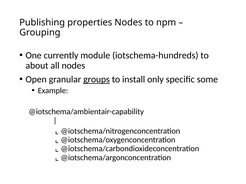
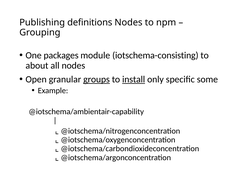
properties: properties -> definitions
currently: currently -> packages
iotschema-hundreds: iotschema-hundreds -> iotschema-consisting
install underline: none -> present
